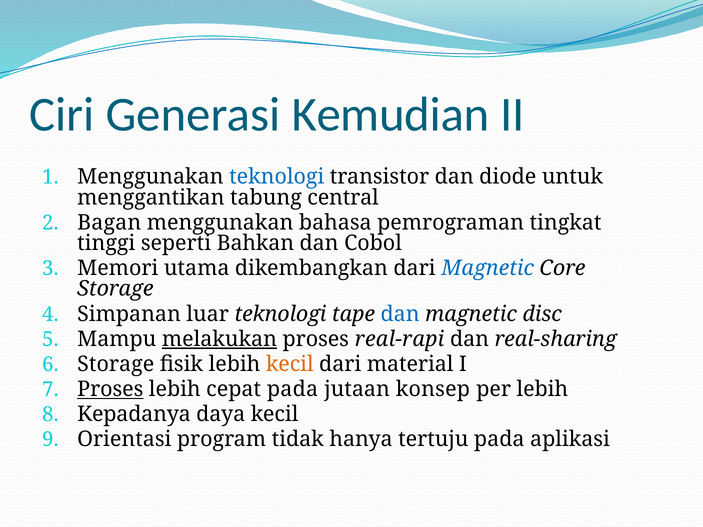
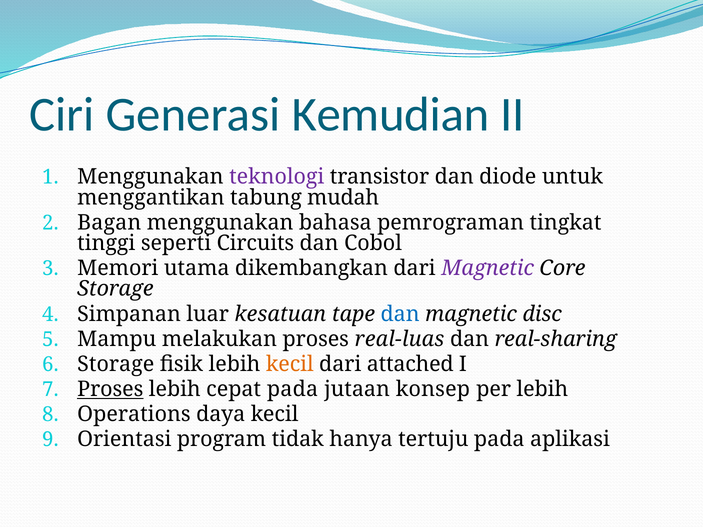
teknologi at (277, 177) colour: blue -> purple
central: central -> mudah
Bahkan: Bahkan -> Circuits
Magnetic at (488, 268) colour: blue -> purple
luar teknologi: teknologi -> kesatuan
melakukan underline: present -> none
real-rapi: real-rapi -> real-luas
material: material -> attached
Kepadanya: Kepadanya -> Operations
